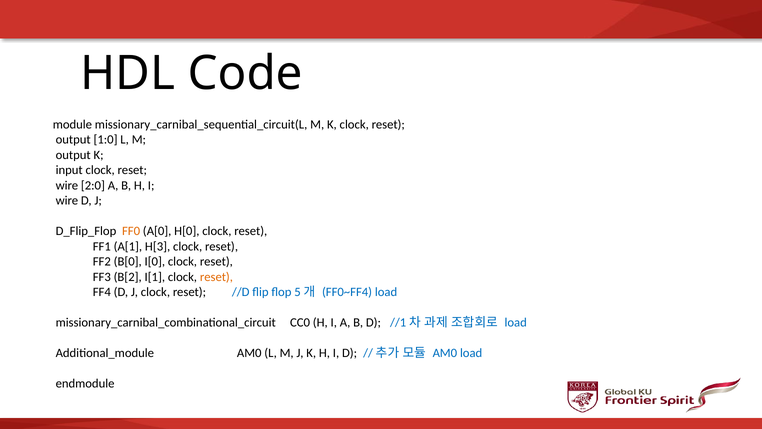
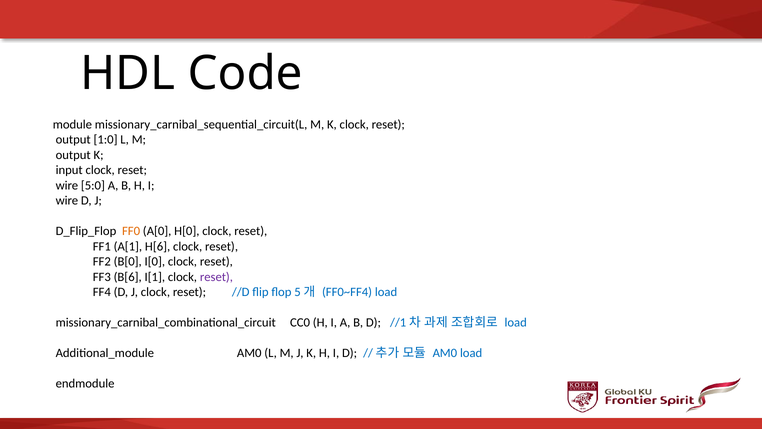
2:0: 2:0 -> 5:0
H[3: H[3 -> H[6
B[2: B[2 -> B[6
reset at (216, 277) colour: orange -> purple
